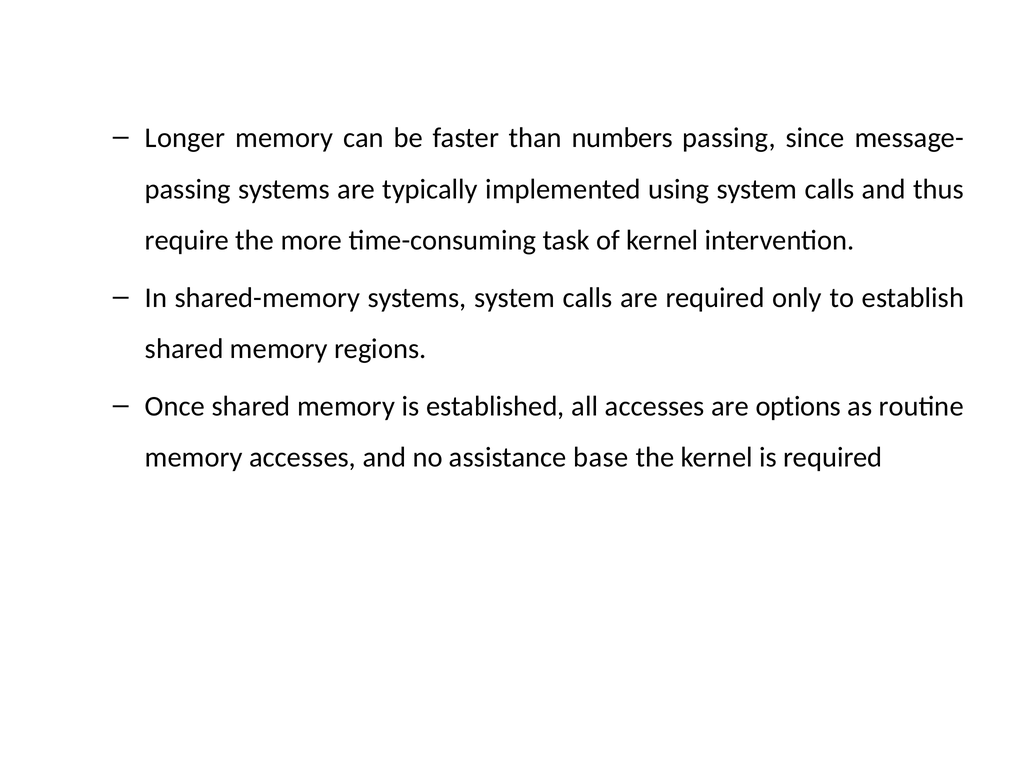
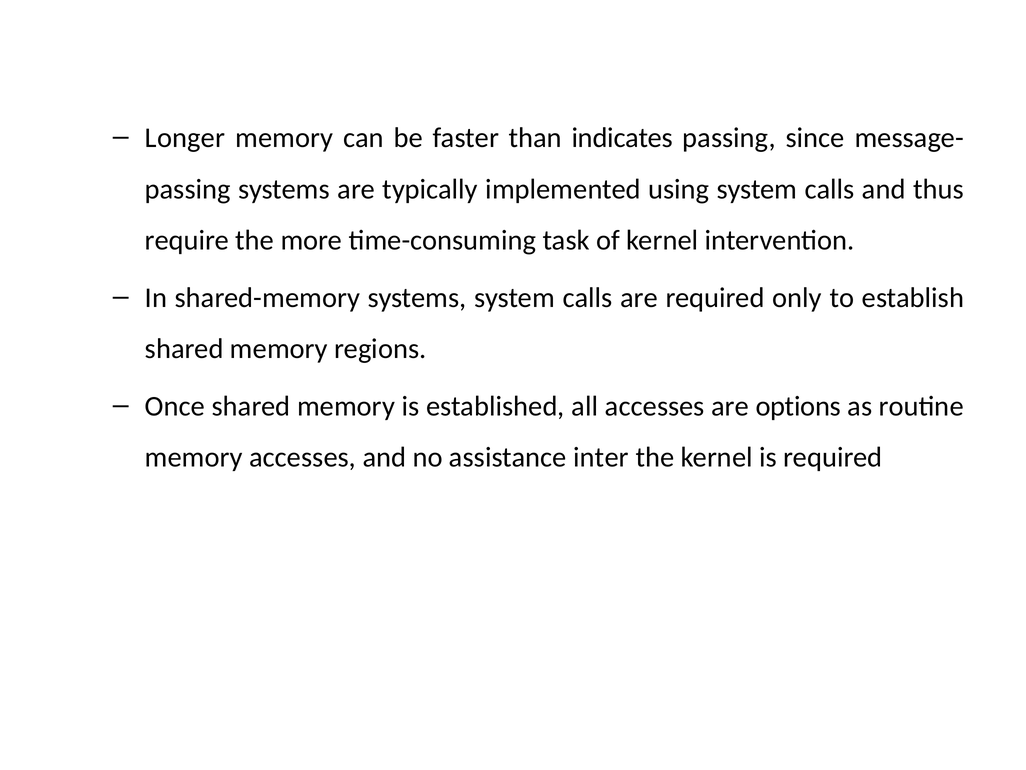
numbers: numbers -> indicates
base: base -> inter
